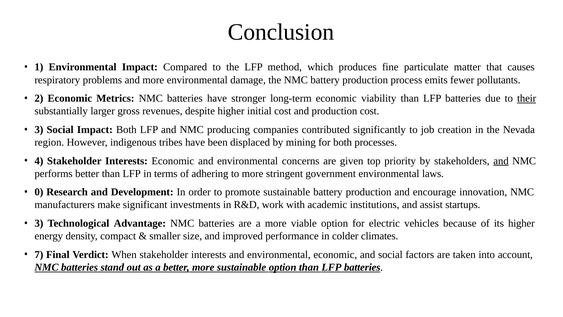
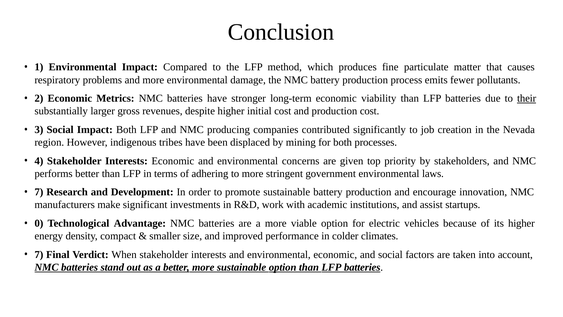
and at (501, 161) underline: present -> none
0 at (39, 192): 0 -> 7
3 at (39, 223): 3 -> 0
